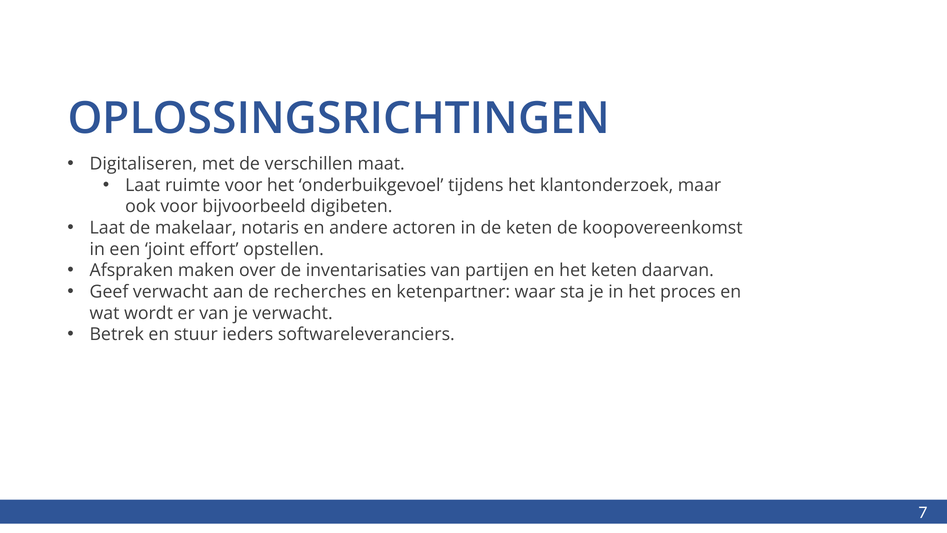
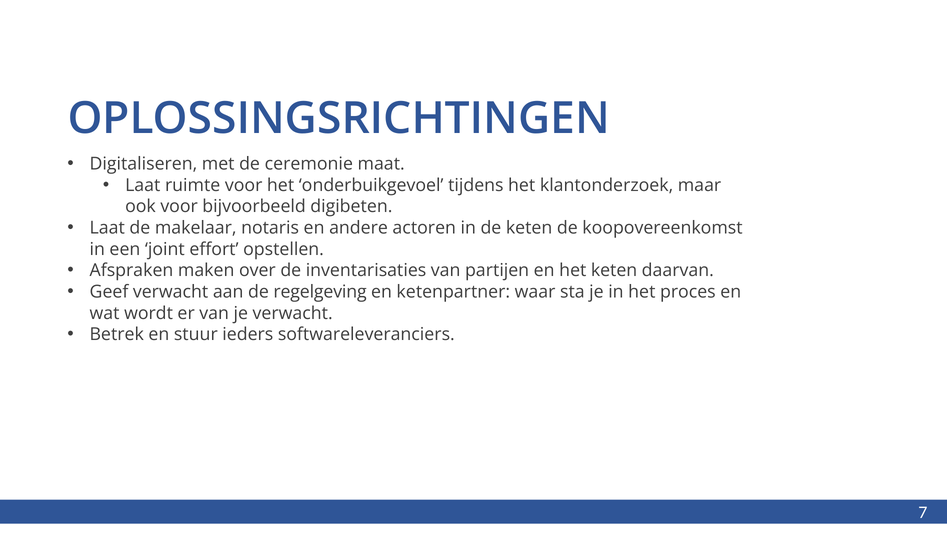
verschillen: verschillen -> ceremonie
recherches: recherches -> regelgeving
